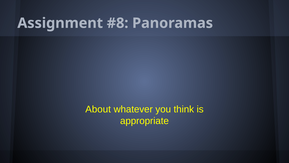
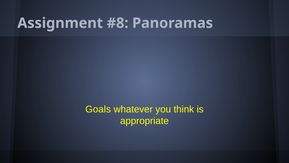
About: About -> Goals
